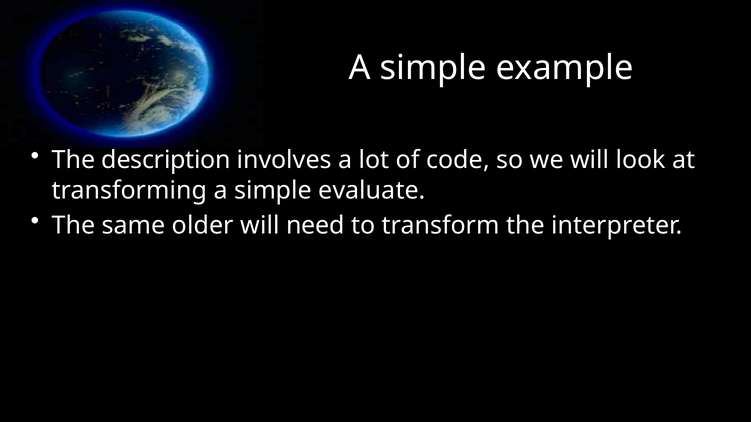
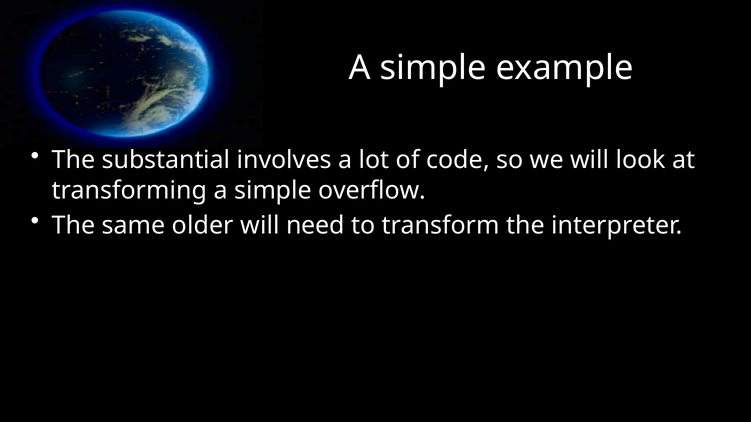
description: description -> substantial
evaluate: evaluate -> overflow
